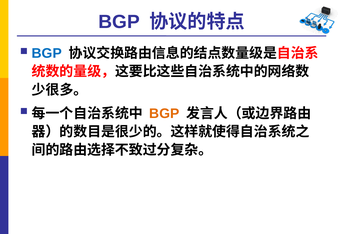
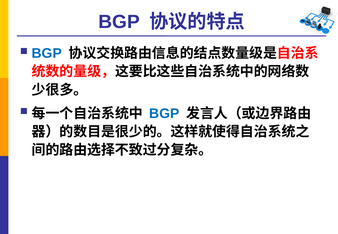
BGP at (164, 113) colour: orange -> blue
